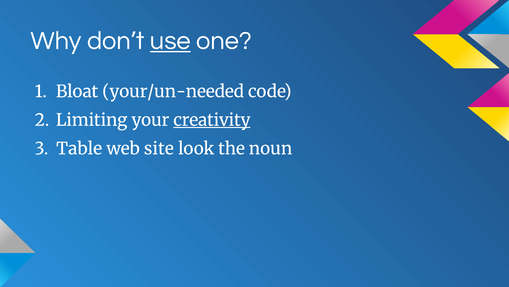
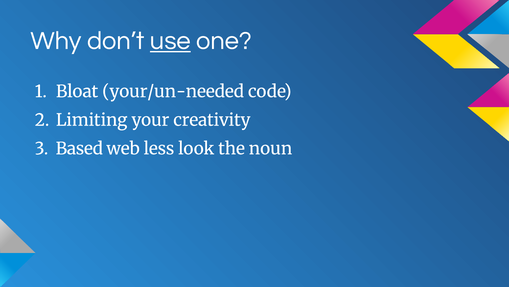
creativity underline: present -> none
Table: Table -> Based
site: site -> less
